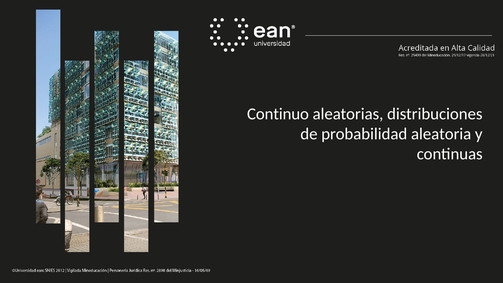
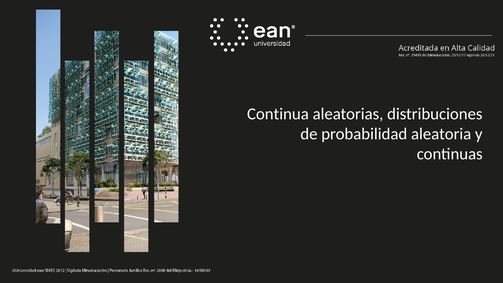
Continuo: Continuo -> Continua
